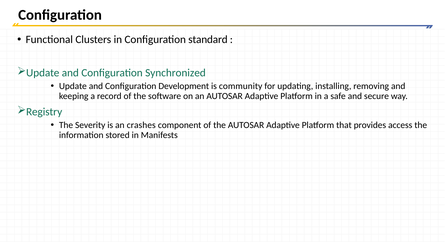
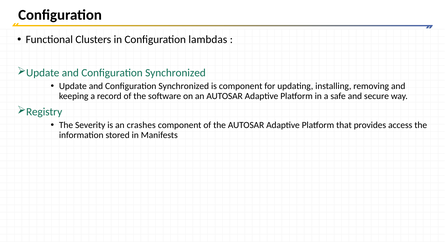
standard: standard -> lambdas
Development at (184, 86): Development -> Synchronized
is community: community -> component
